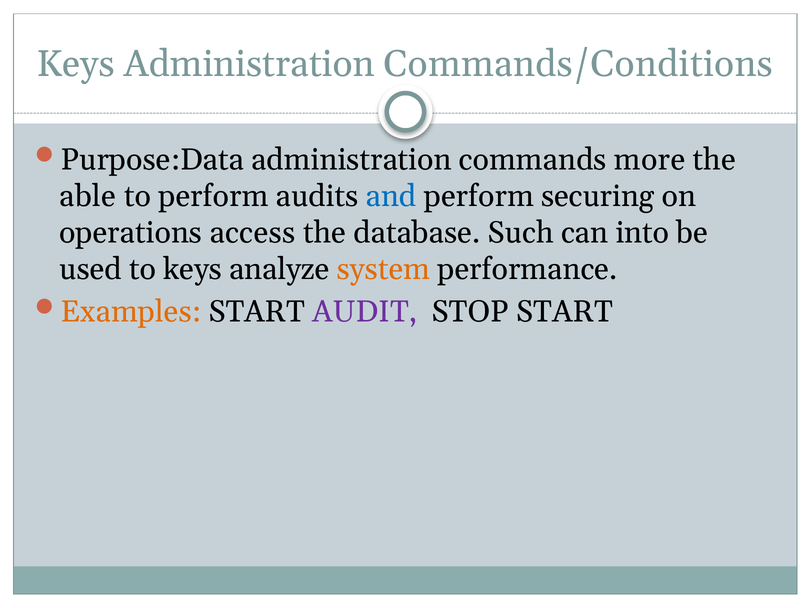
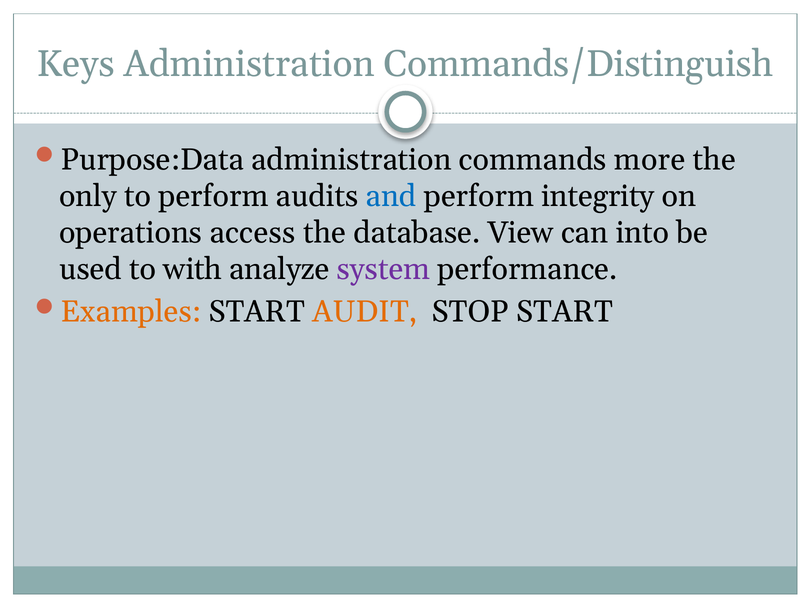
Commands/Conditions: Commands/Conditions -> Commands/Distinguish
able: able -> only
securing: securing -> integrity
Such: Such -> View
to keys: keys -> with
system colour: orange -> purple
AUDIT colour: purple -> orange
